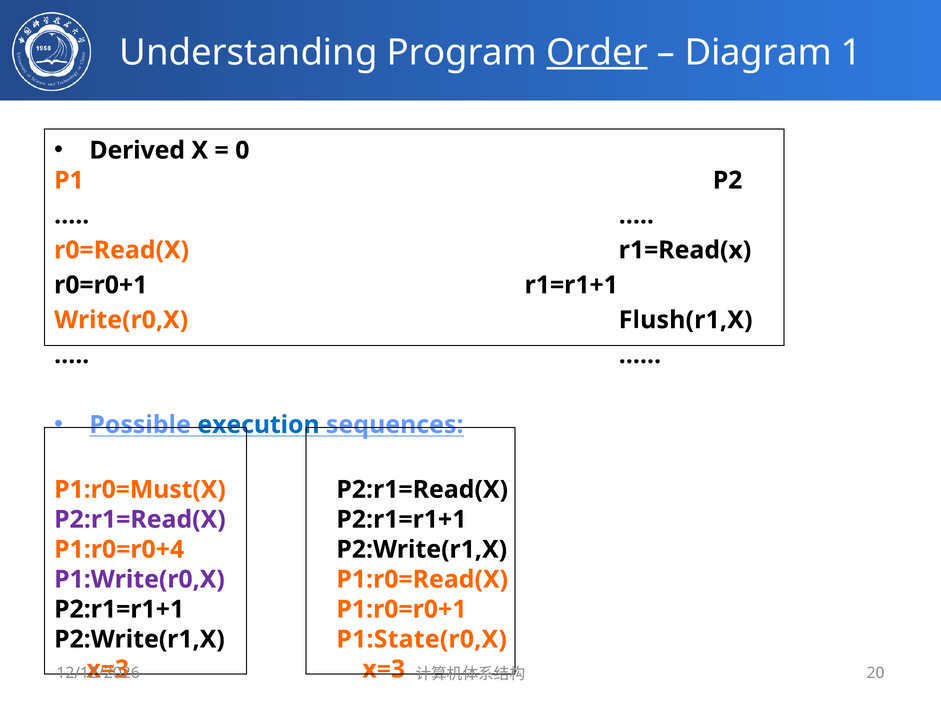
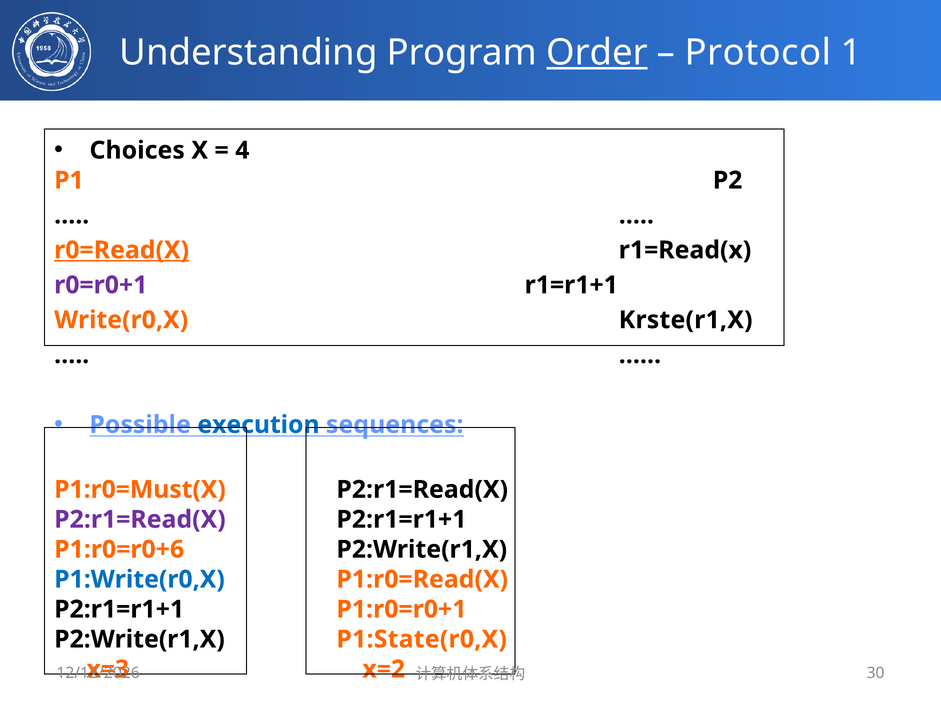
Diagram: Diagram -> Protocol
Derived: Derived -> Choices
0: 0 -> 4
r0=Read(X underline: none -> present
r0=r0+1 colour: black -> purple
Flush(r1,X: Flush(r1,X -> Krste(r1,X
P1:r0=r0+4: P1:r0=r0+4 -> P1:r0=r0+6
P1:Write(r0,X colour: purple -> blue
x=3 at (384, 669): x=3 -> x=2
20: 20 -> 30
